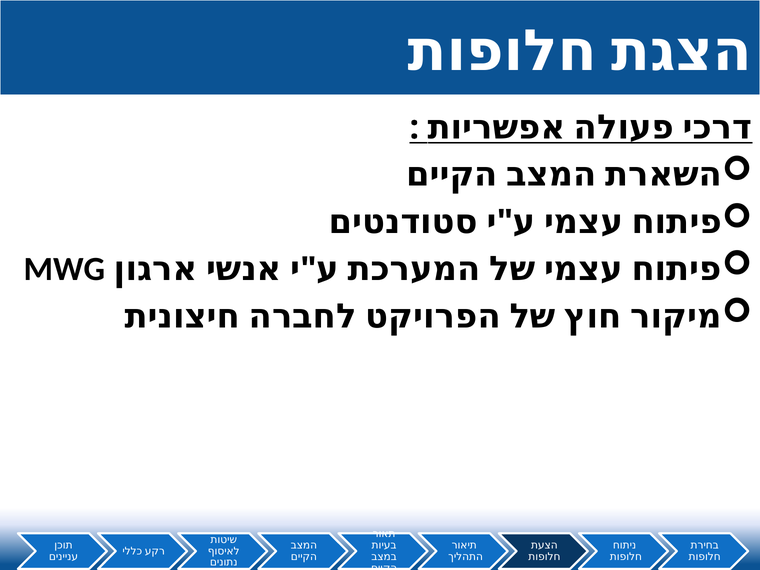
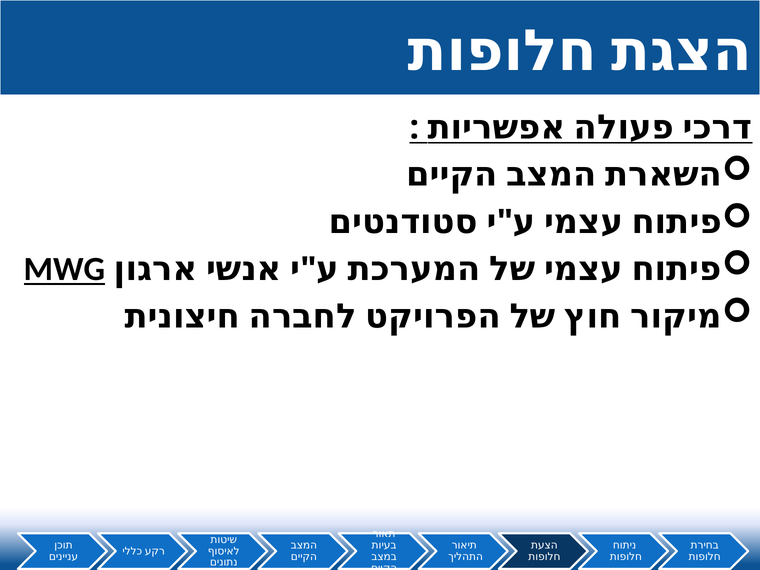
MWG underline: none -> present
